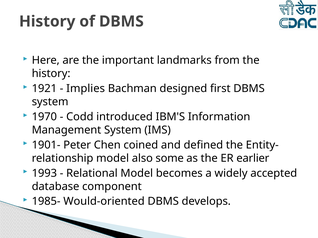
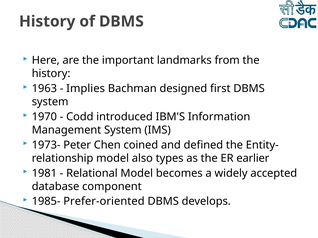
1921: 1921 -> 1963
1901-: 1901- -> 1973-
some: some -> types
1993: 1993 -> 1981
Would-oriented: Would-oriented -> Prefer-oriented
